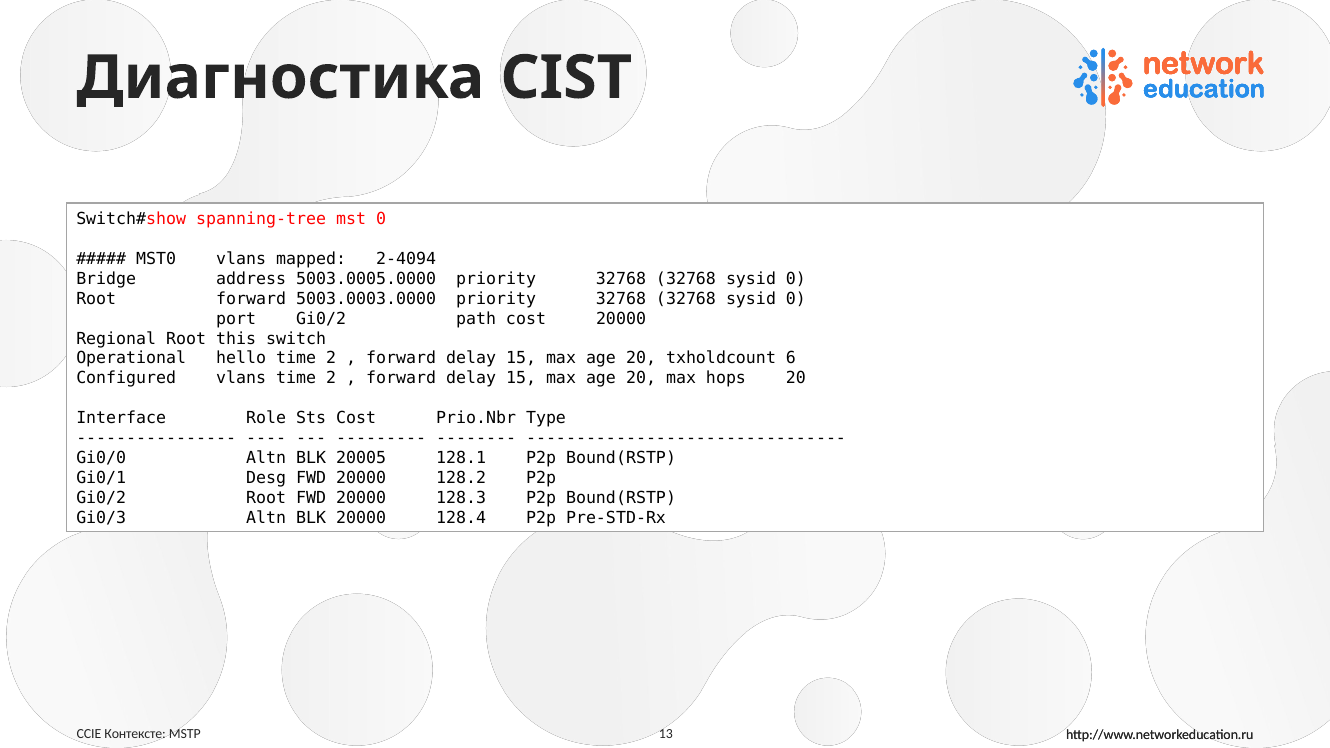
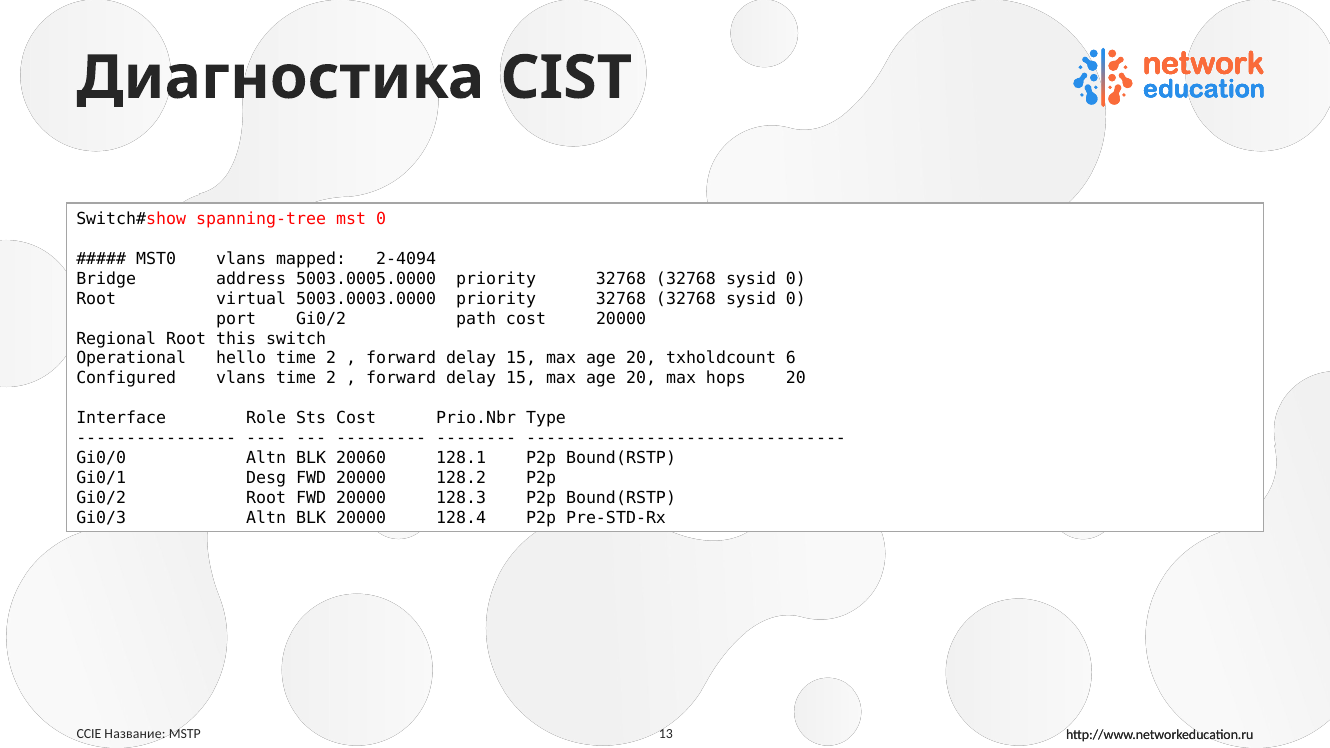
Root forward: forward -> virtual
20005: 20005 -> 20060
Контексте: Контексте -> Название
